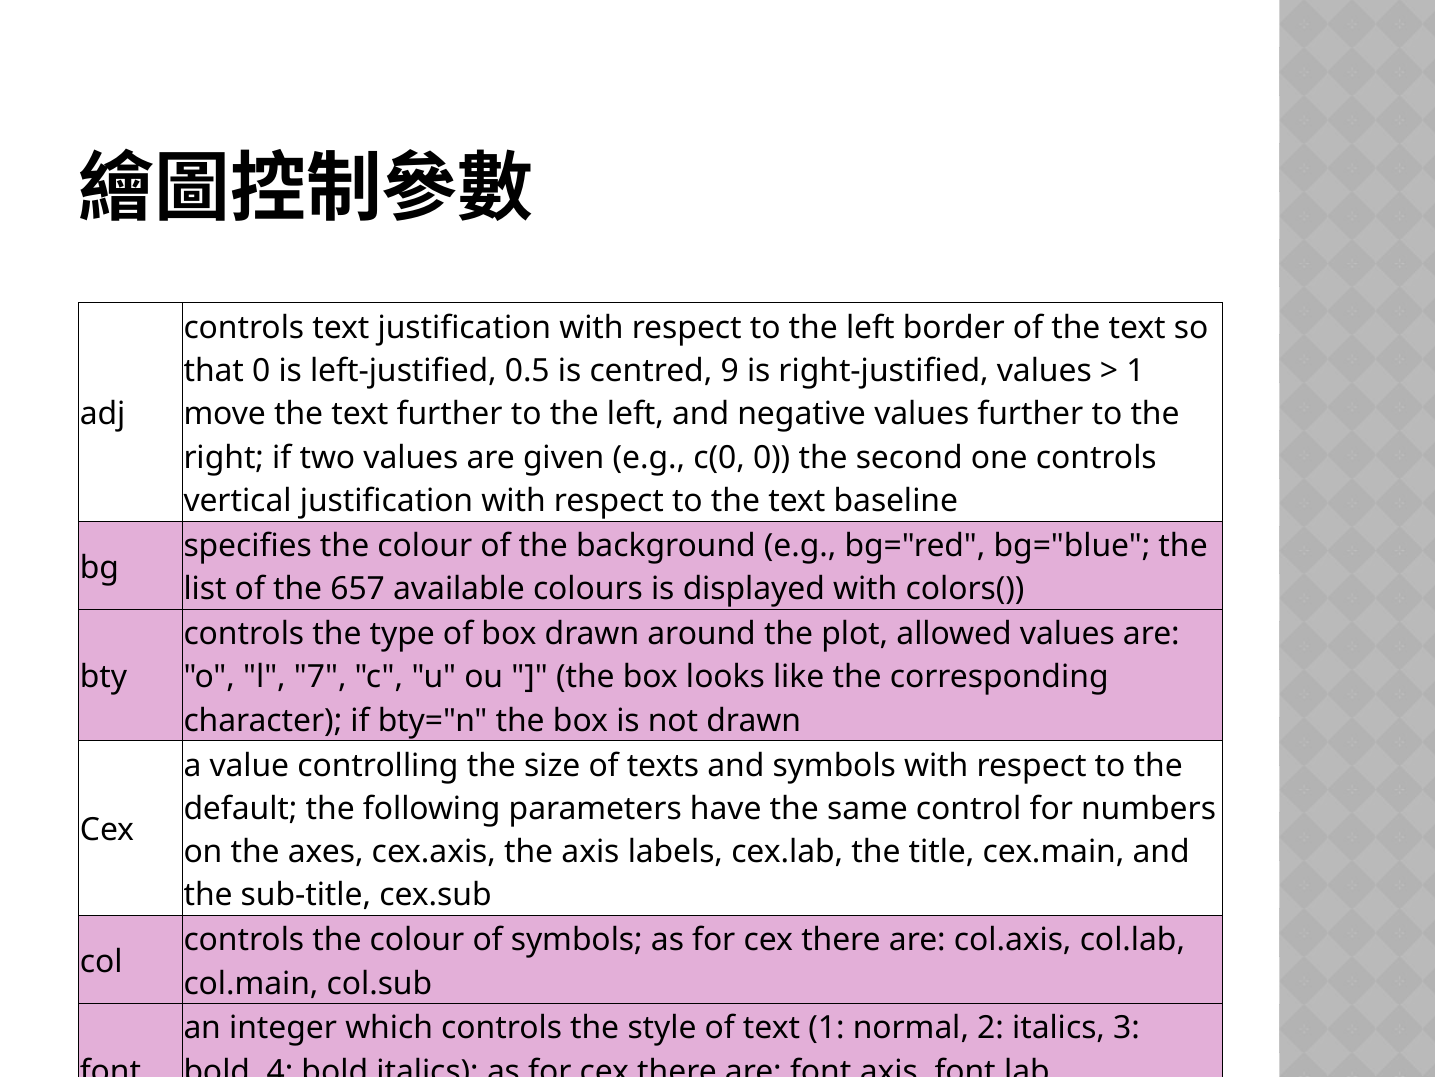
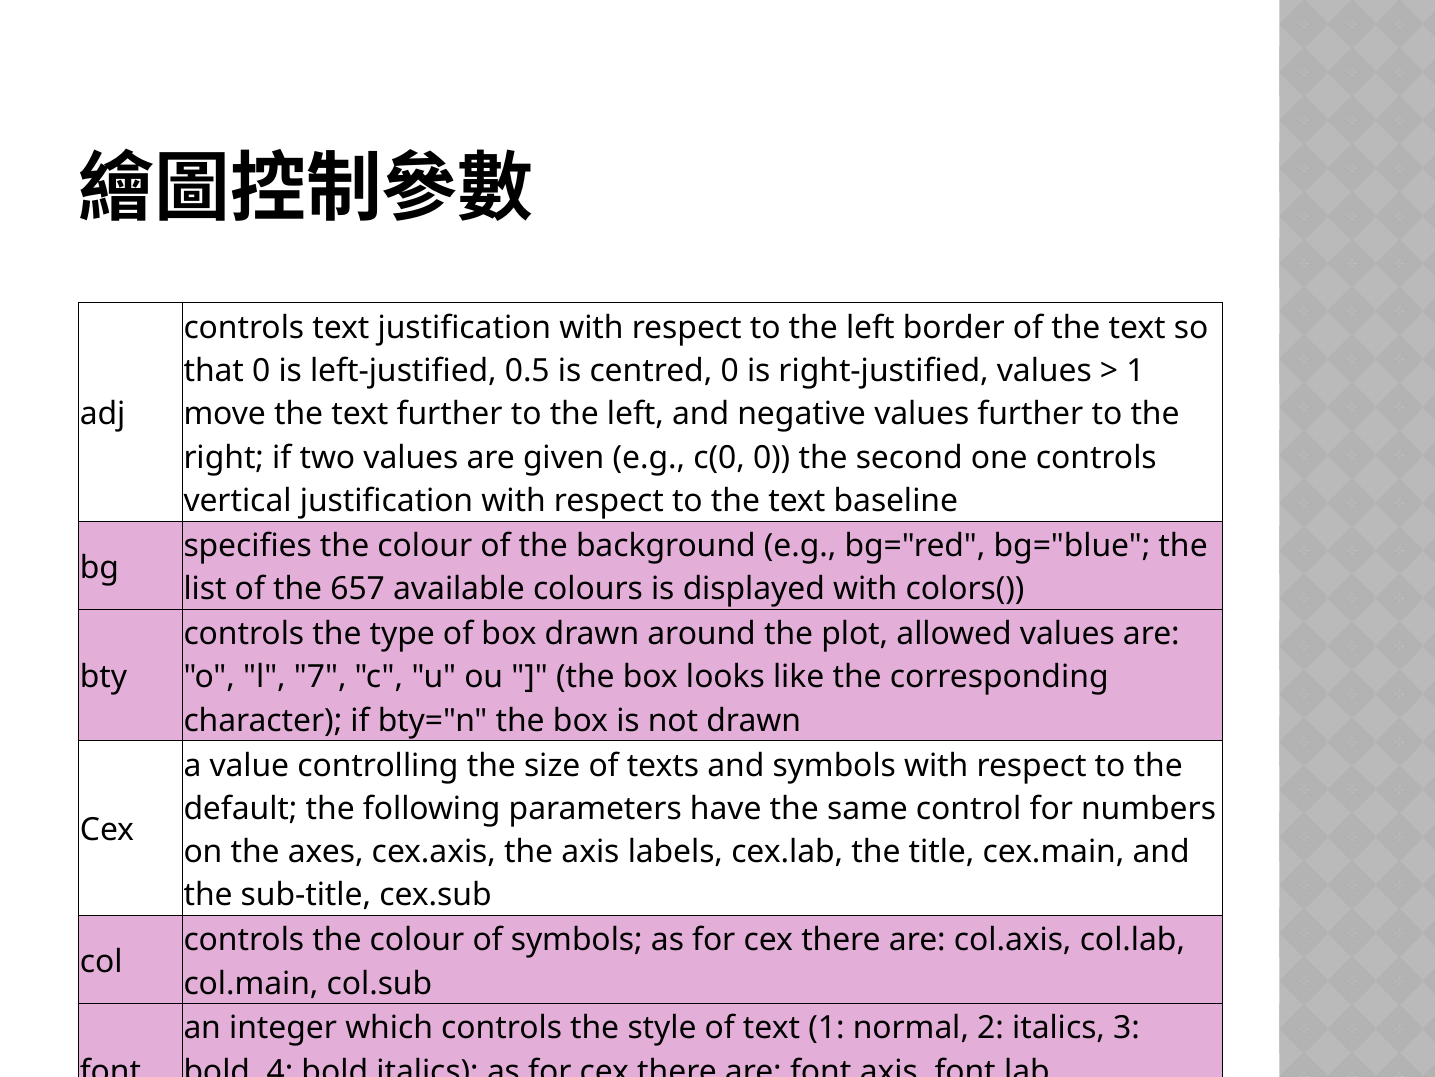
centred 9: 9 -> 0
